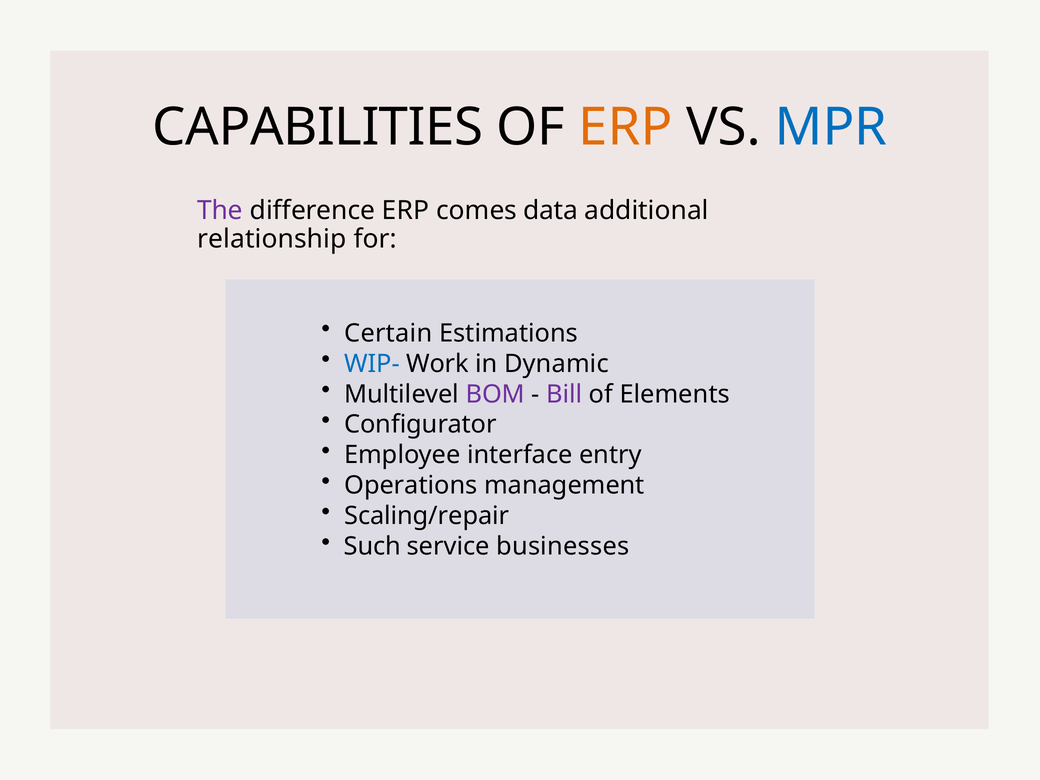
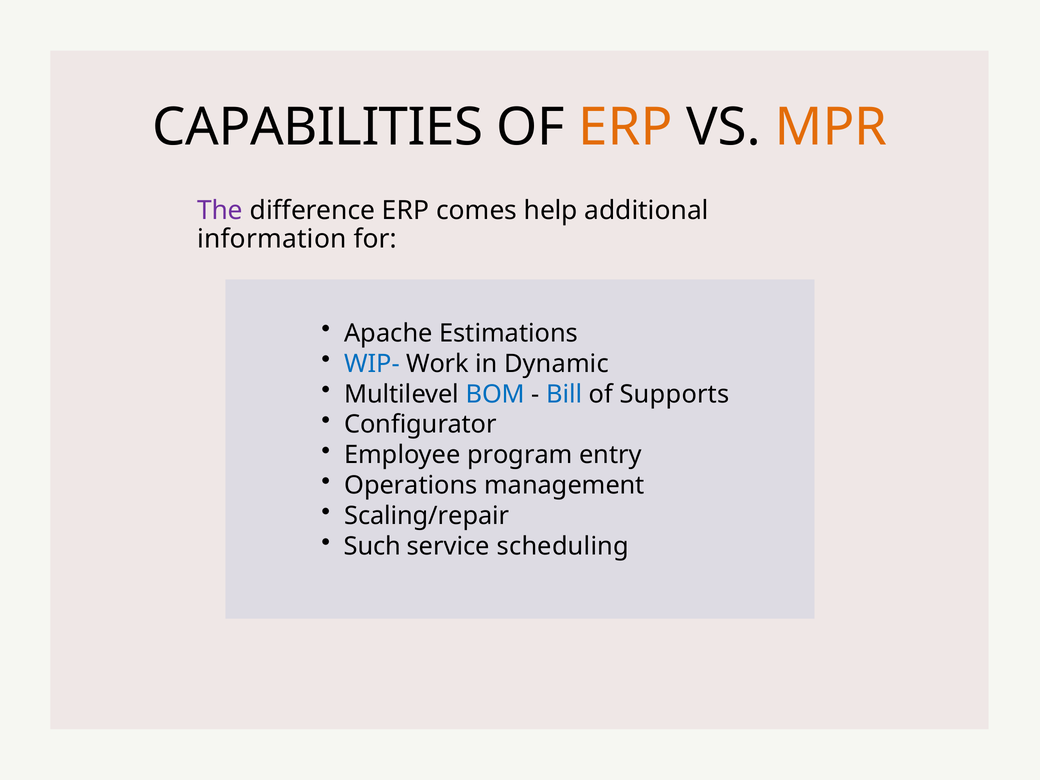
MPR colour: blue -> orange
data: data -> help
relationship: relationship -> information
Certain: Certain -> Apache
BOM colour: purple -> blue
Bill colour: purple -> blue
Elements: Elements -> Supports
interface: interface -> program
businesses: businesses -> scheduling
